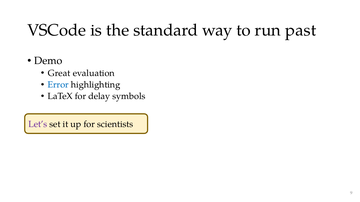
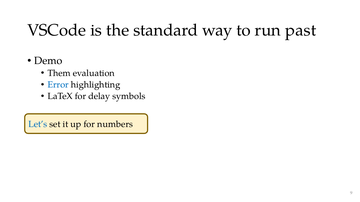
Great: Great -> Them
Let’s colour: purple -> blue
scientists: scientists -> numbers
